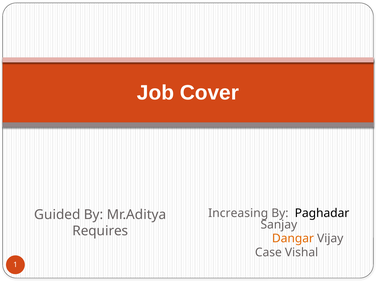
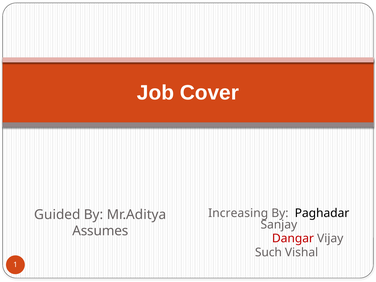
Requires: Requires -> Assumes
Dangar colour: orange -> red
Case: Case -> Such
